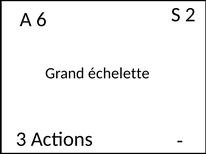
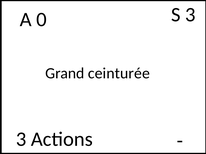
S 2: 2 -> 3
6: 6 -> 0
échelette: échelette -> ceinturée
